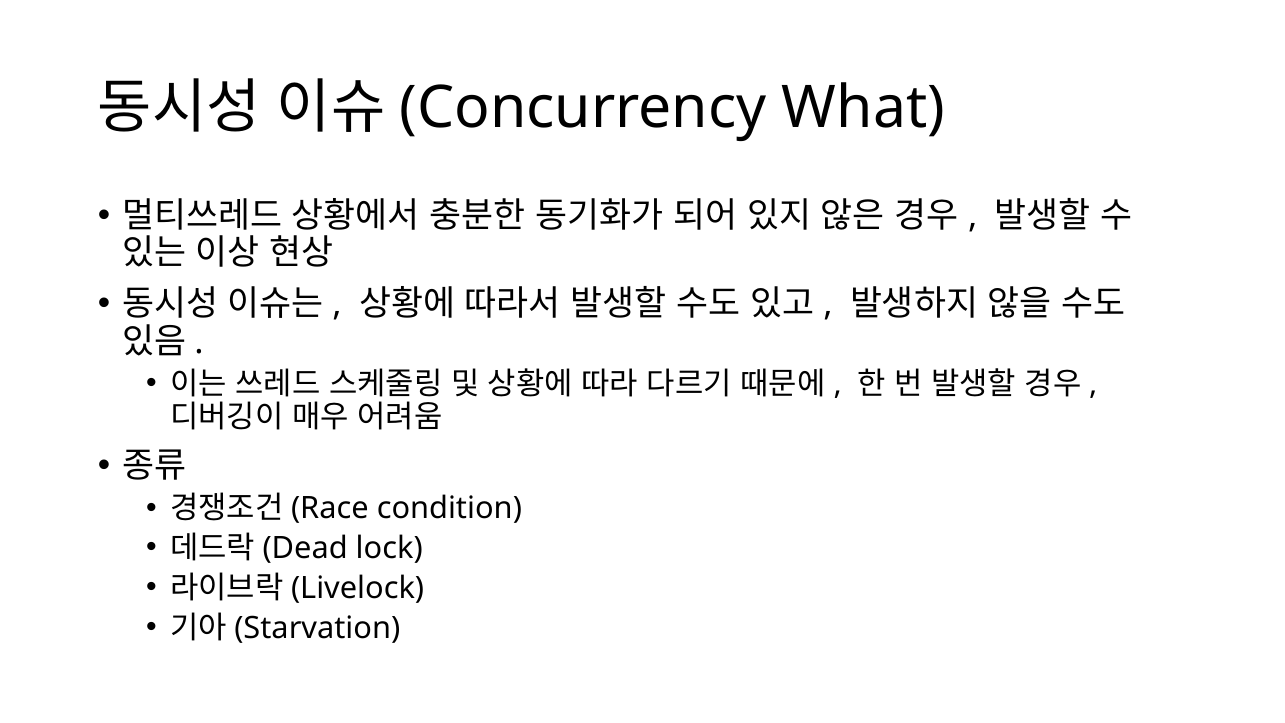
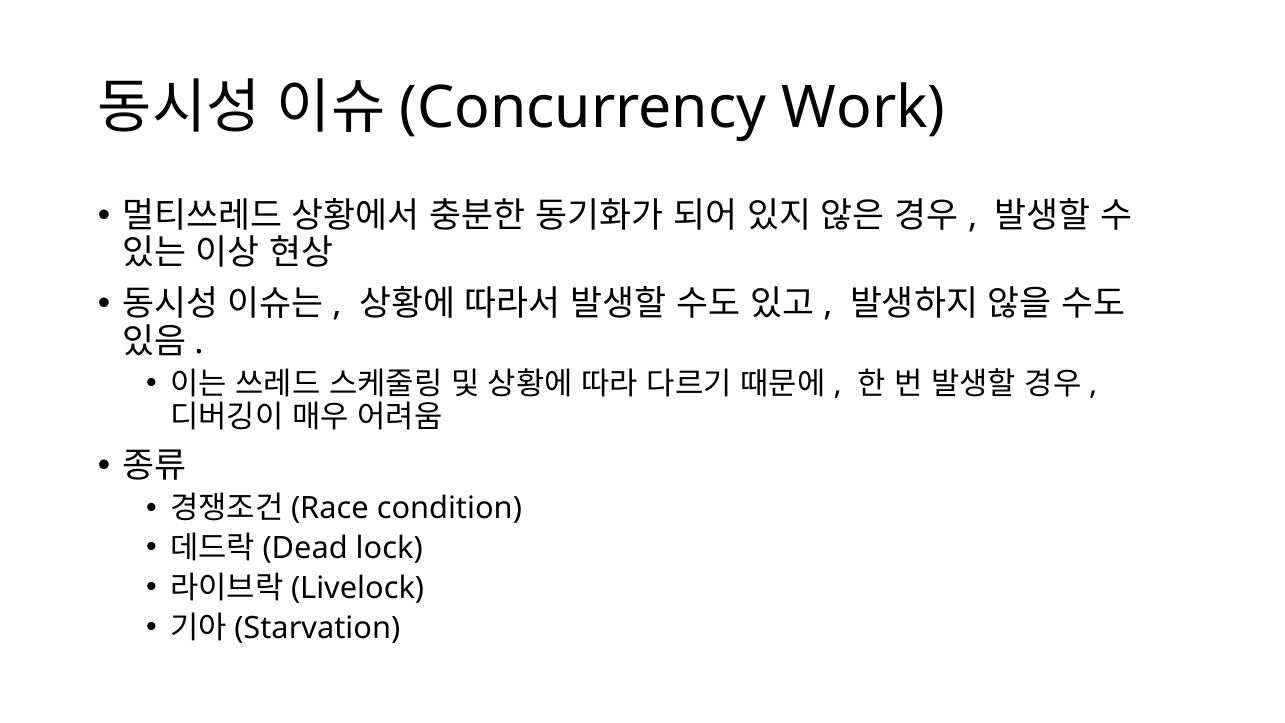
What: What -> Work
